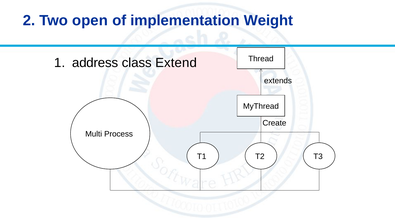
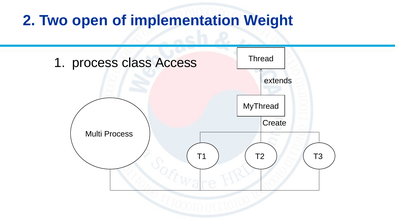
address at (95, 63): address -> process
Extend: Extend -> Access
